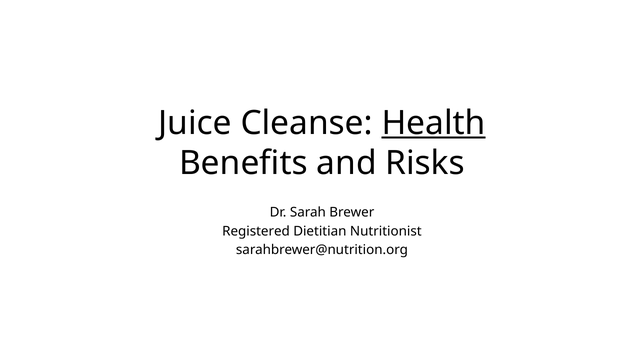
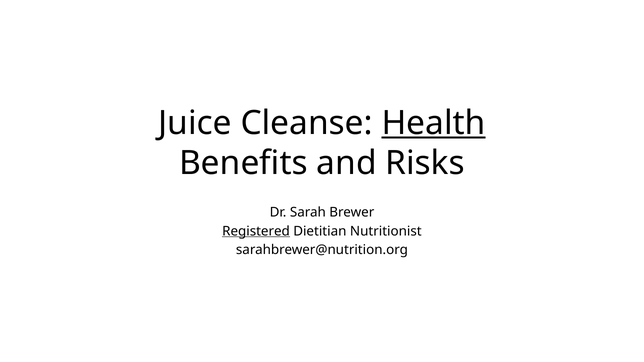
Registered underline: none -> present
